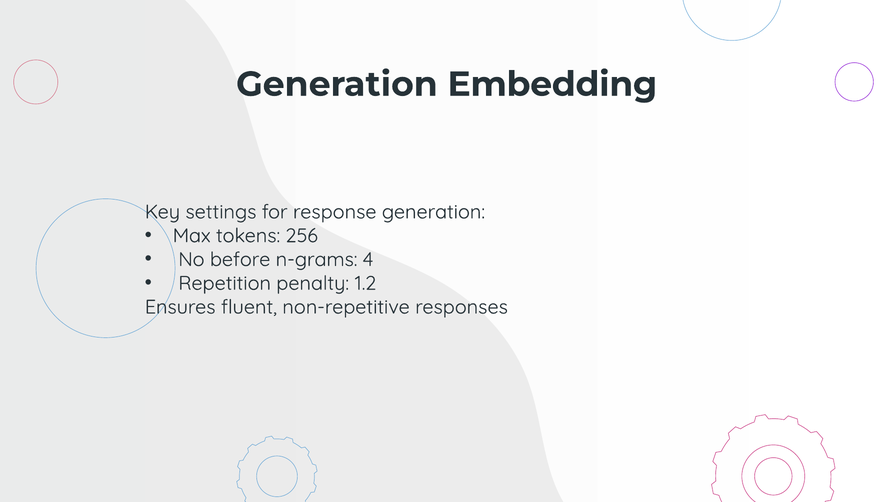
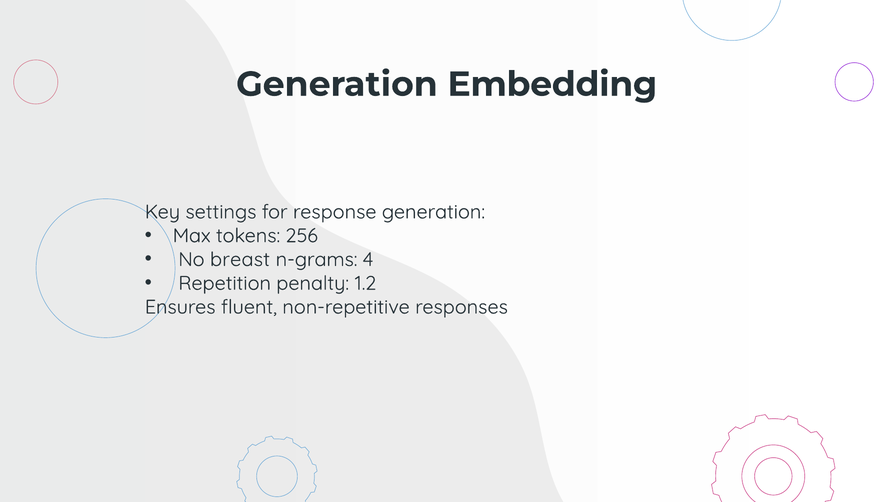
before: before -> breast
